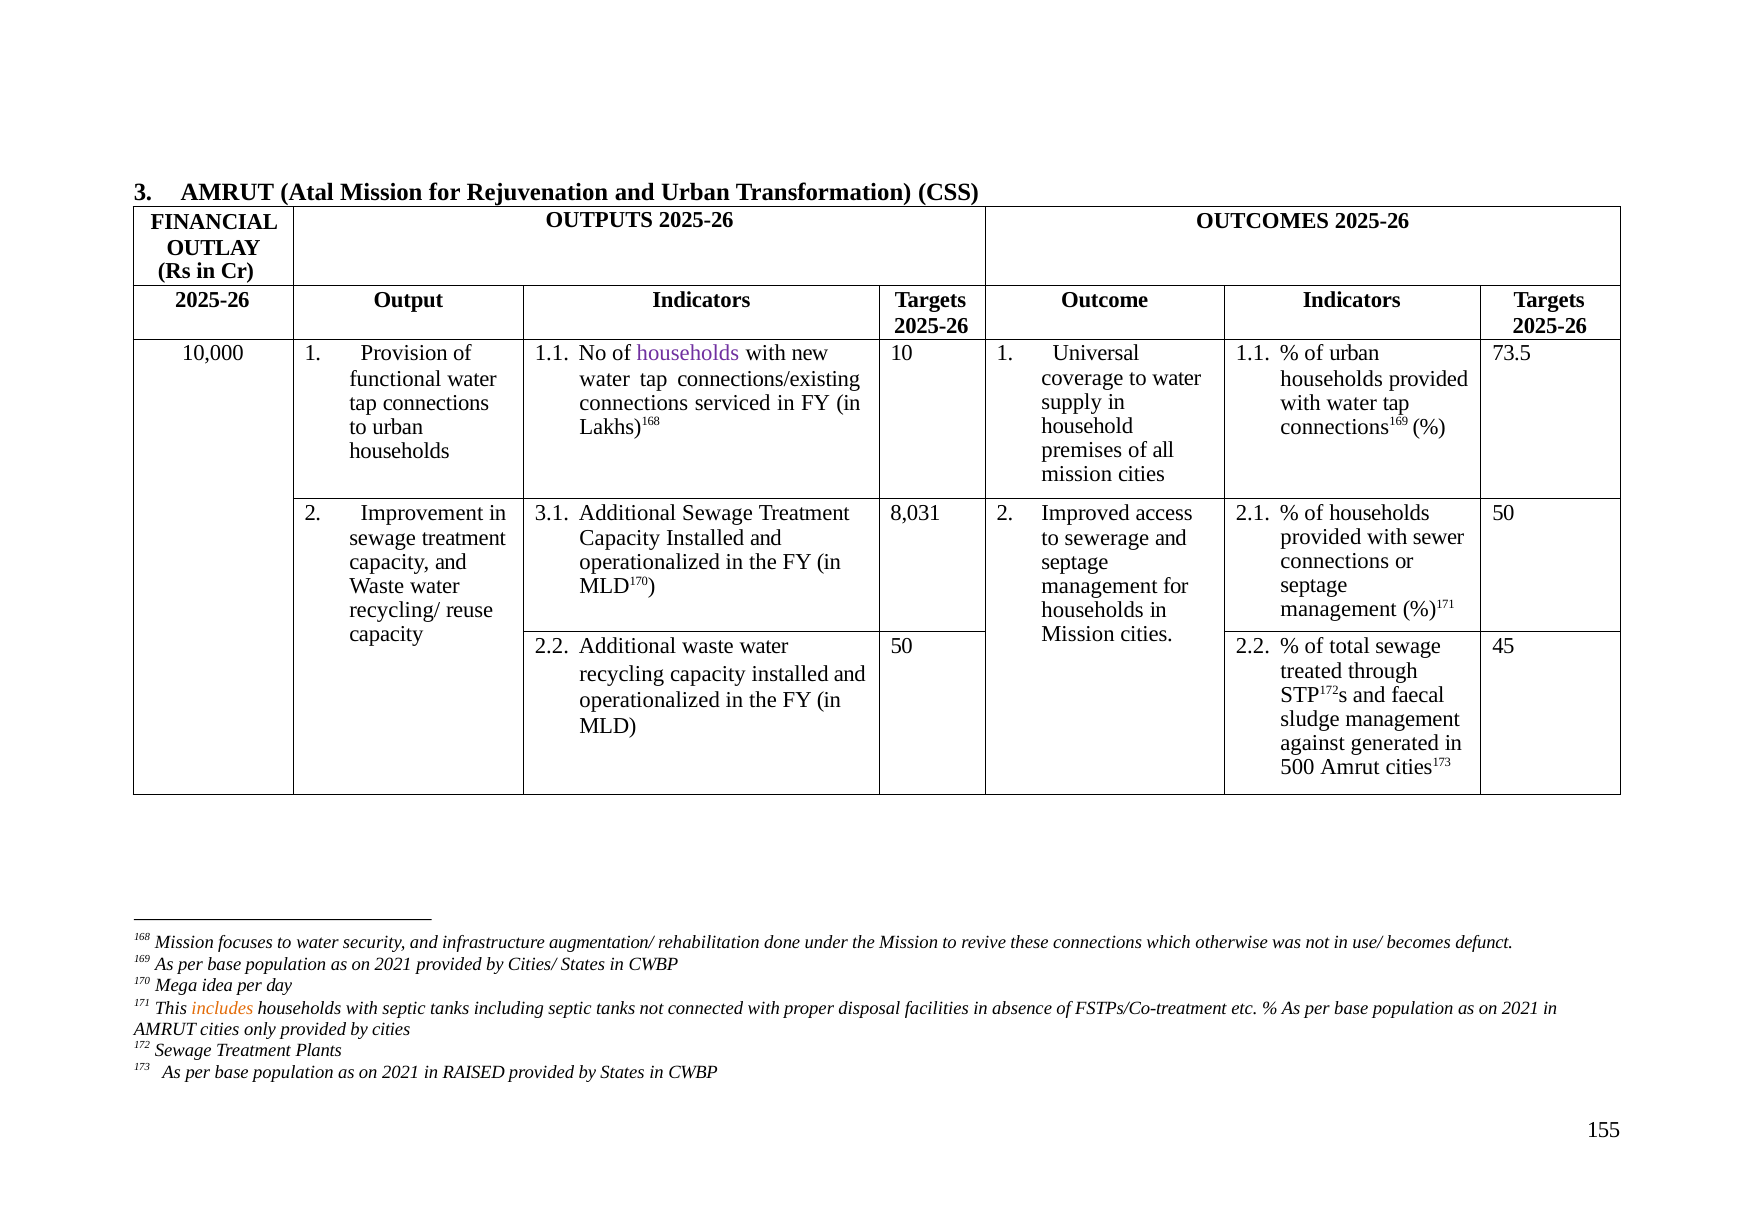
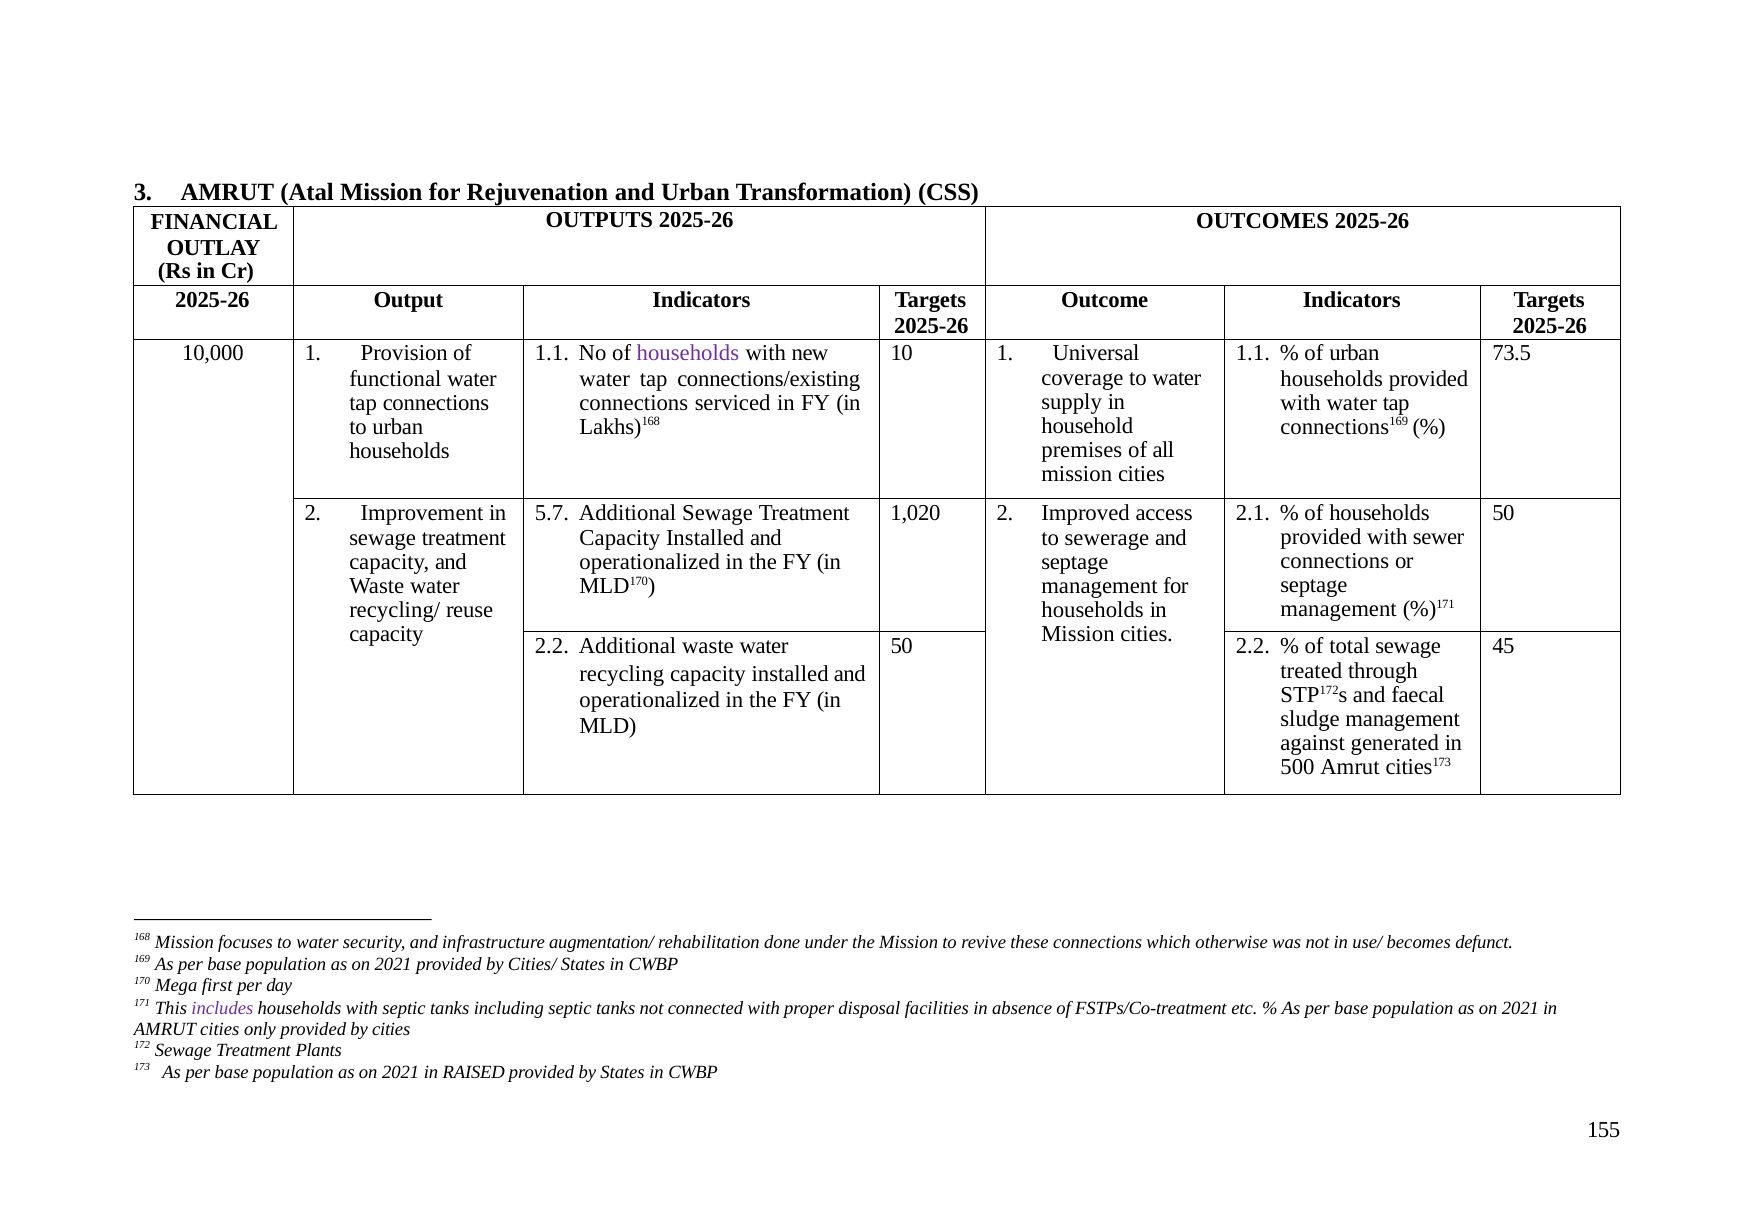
3.1: 3.1 -> 5.7
8,031: 8,031 -> 1,020
idea: idea -> first
includes colour: orange -> purple
